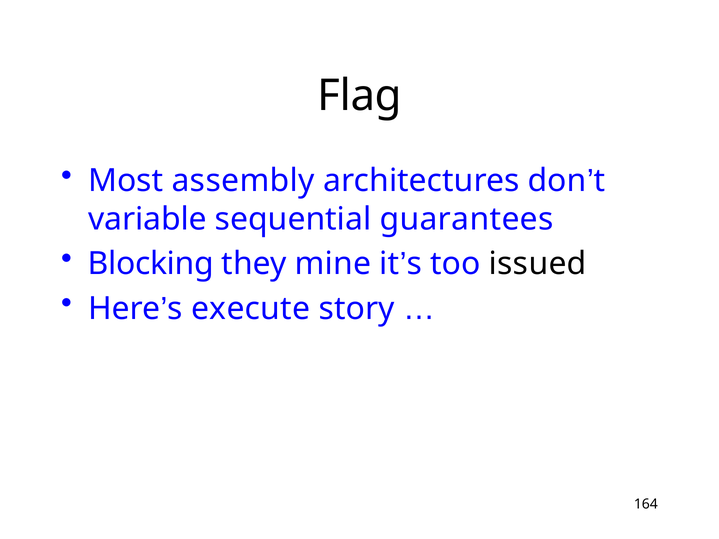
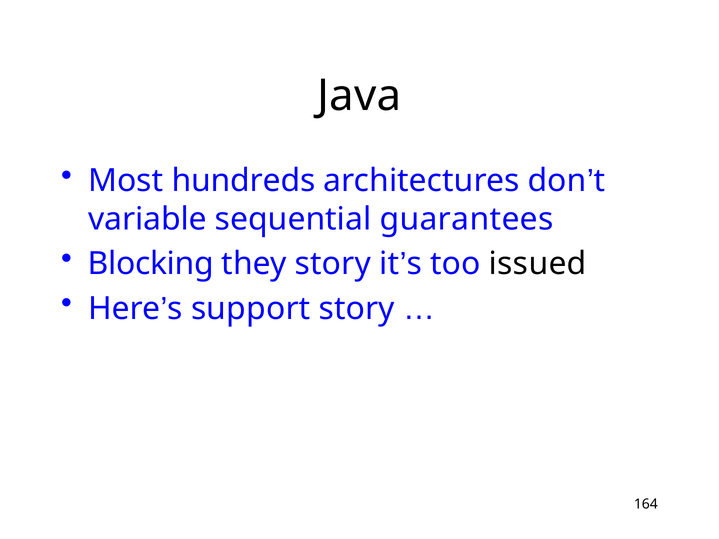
Flag: Flag -> Java
assembly: assembly -> hundreds
they mine: mine -> story
execute: execute -> support
